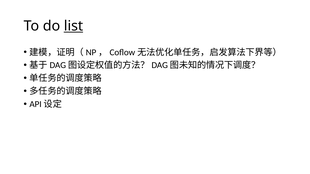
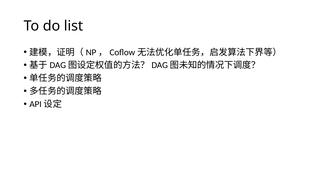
list underline: present -> none
